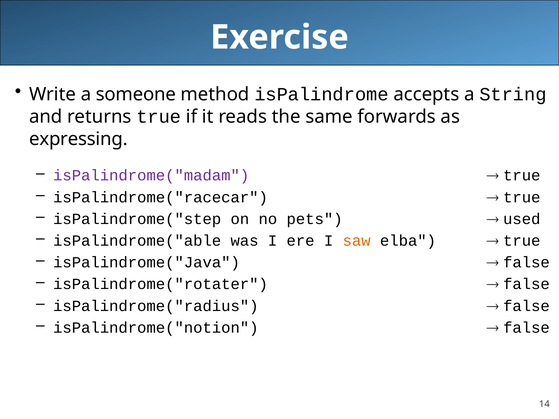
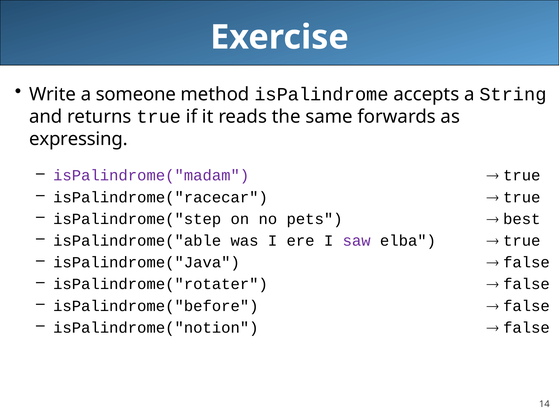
used: used -> best
saw colour: orange -> purple
isPalindrome("radius: isPalindrome("radius -> isPalindrome("before
